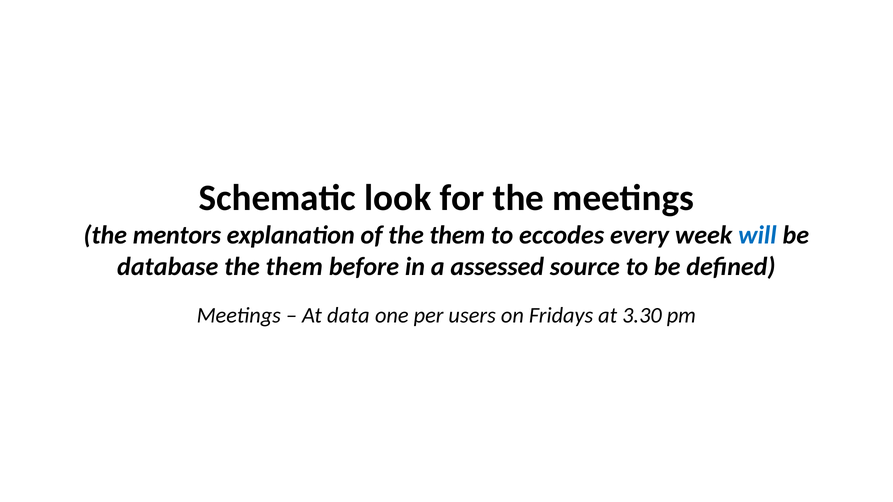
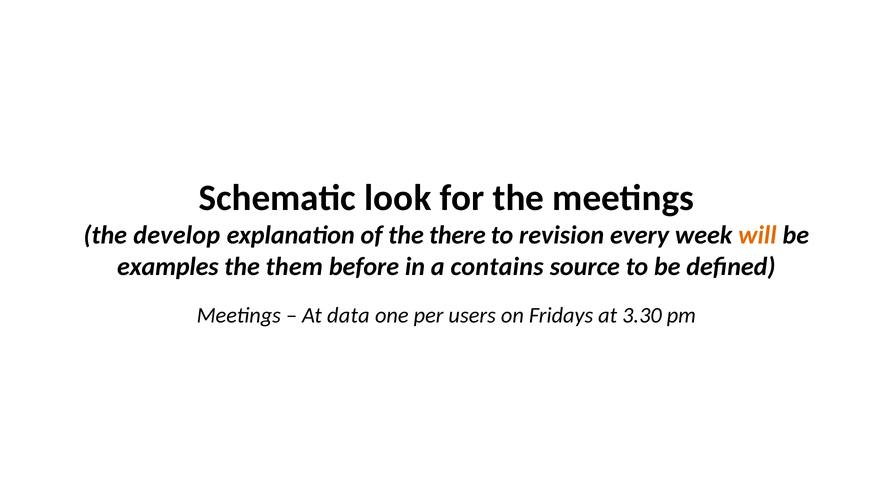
mentors: mentors -> develop
of the them: them -> there
eccodes: eccodes -> revision
will colour: blue -> orange
database: database -> examples
assessed: assessed -> contains
